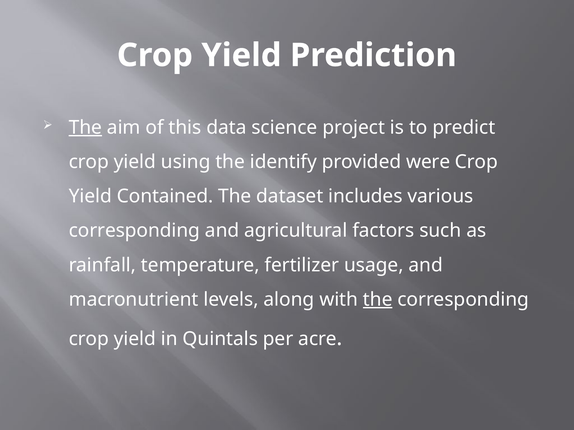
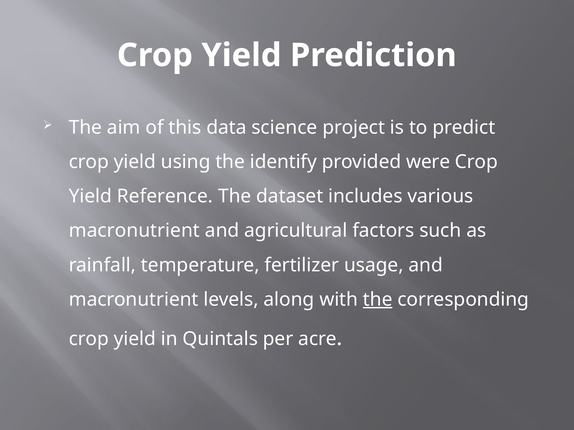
The at (85, 128) underline: present -> none
Contained: Contained -> Reference
corresponding at (134, 231): corresponding -> macronutrient
